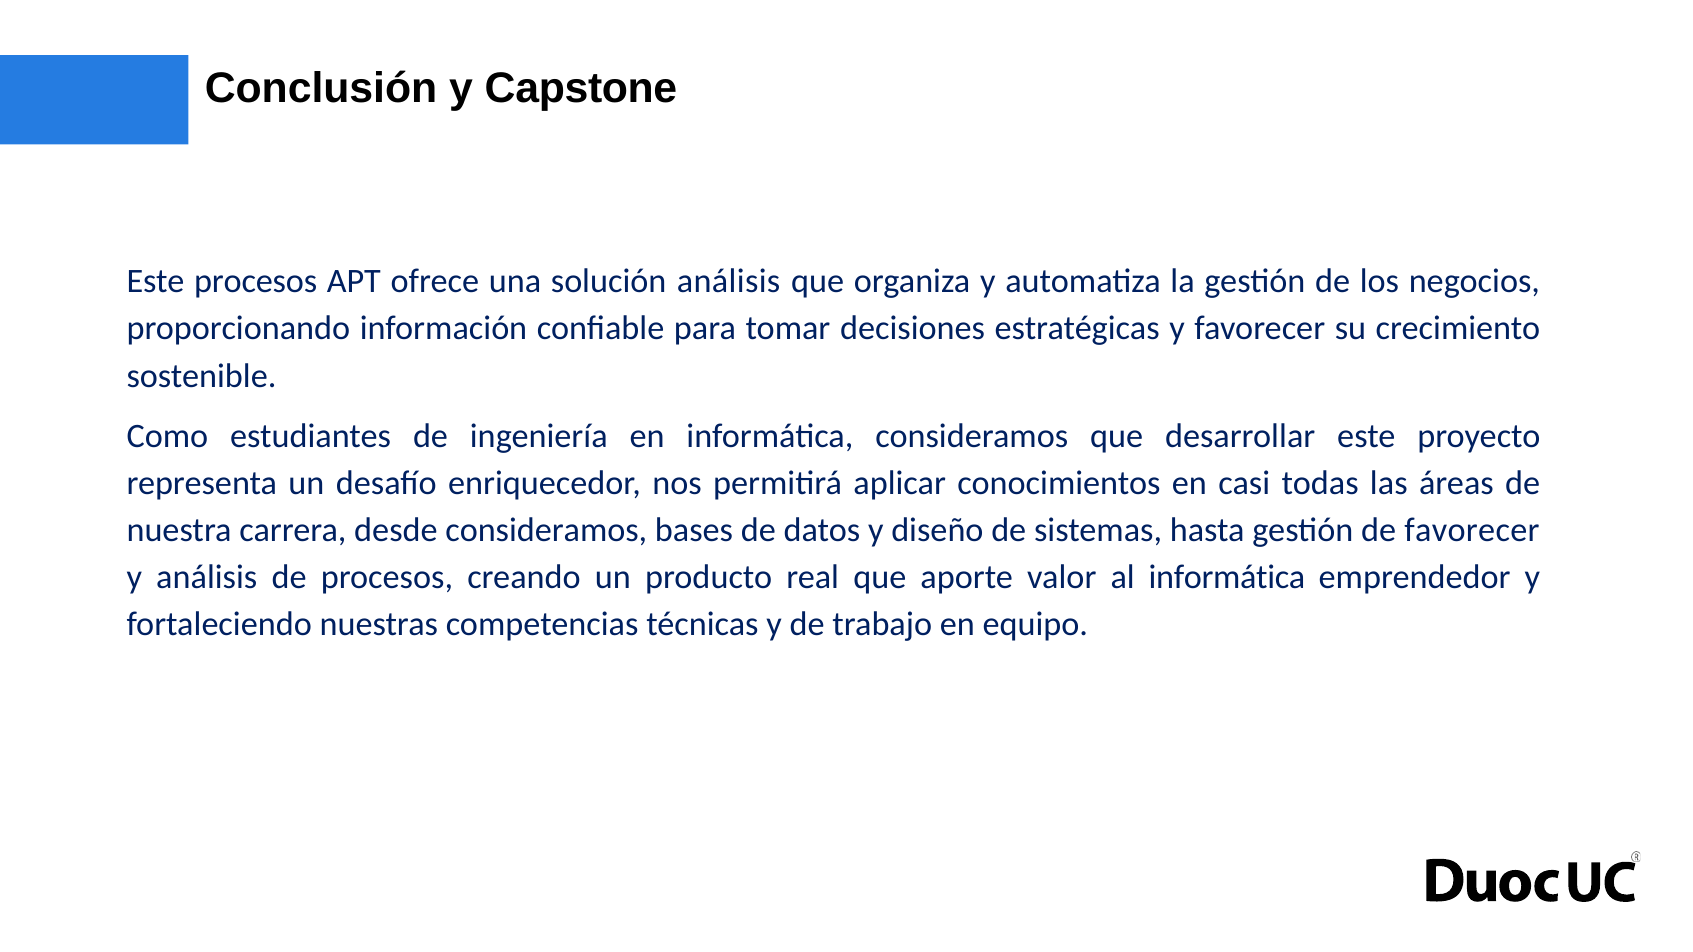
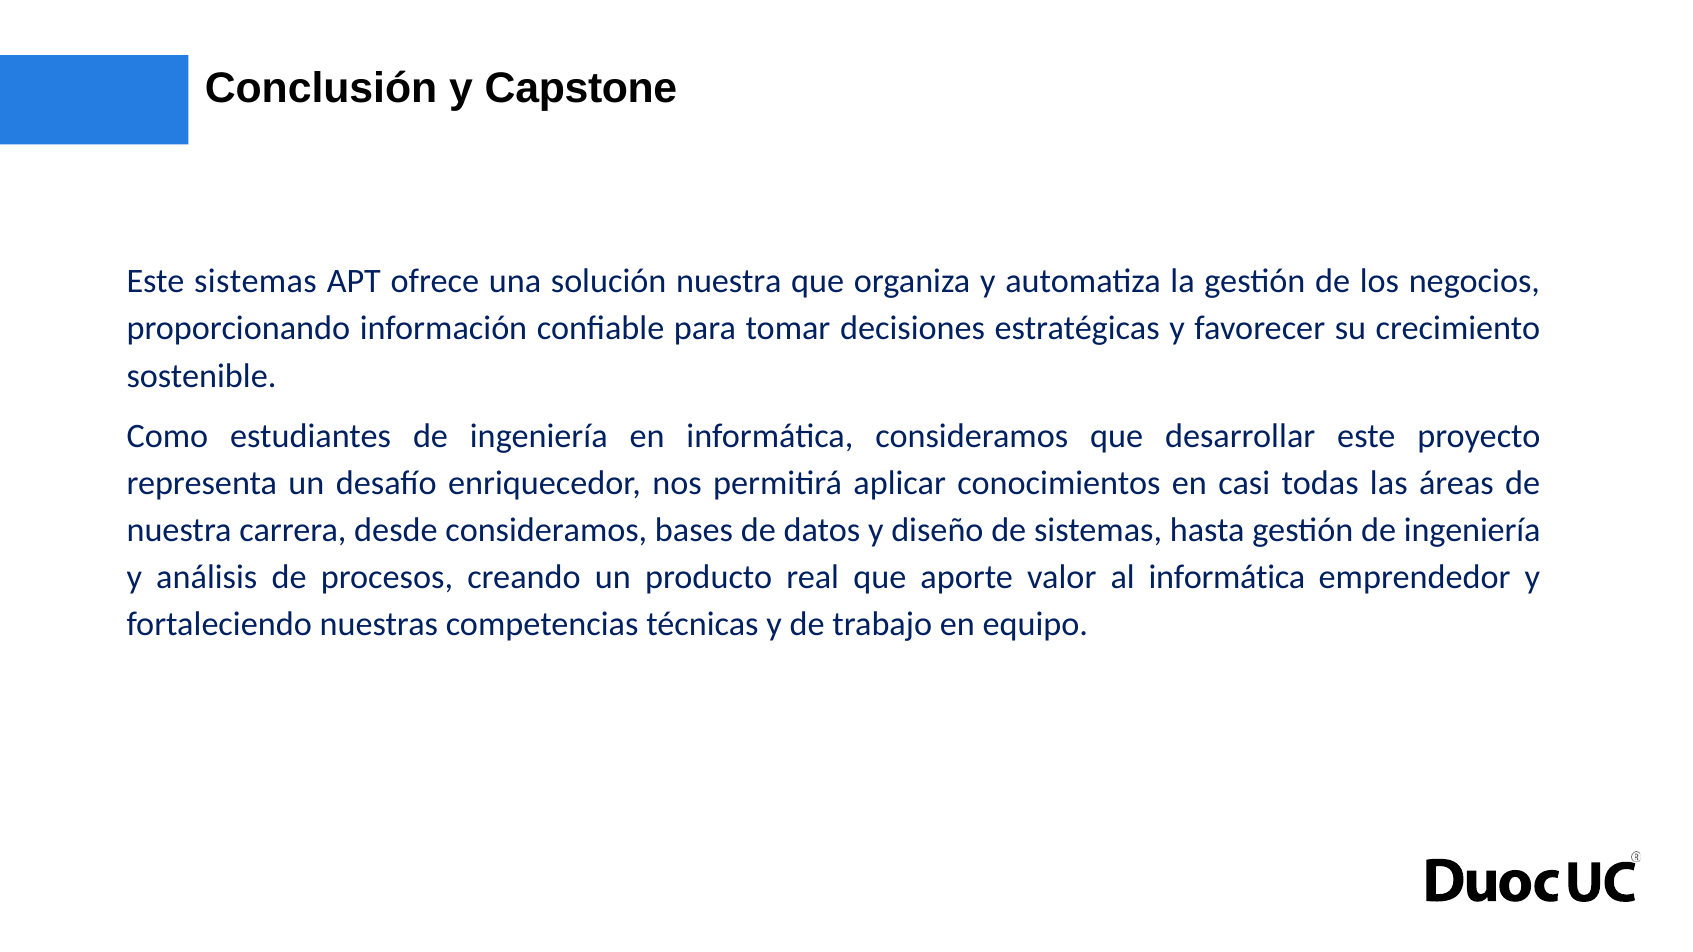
Este procesos: procesos -> sistemas
solución análisis: análisis -> nuestra
gestión de favorecer: favorecer -> ingeniería
